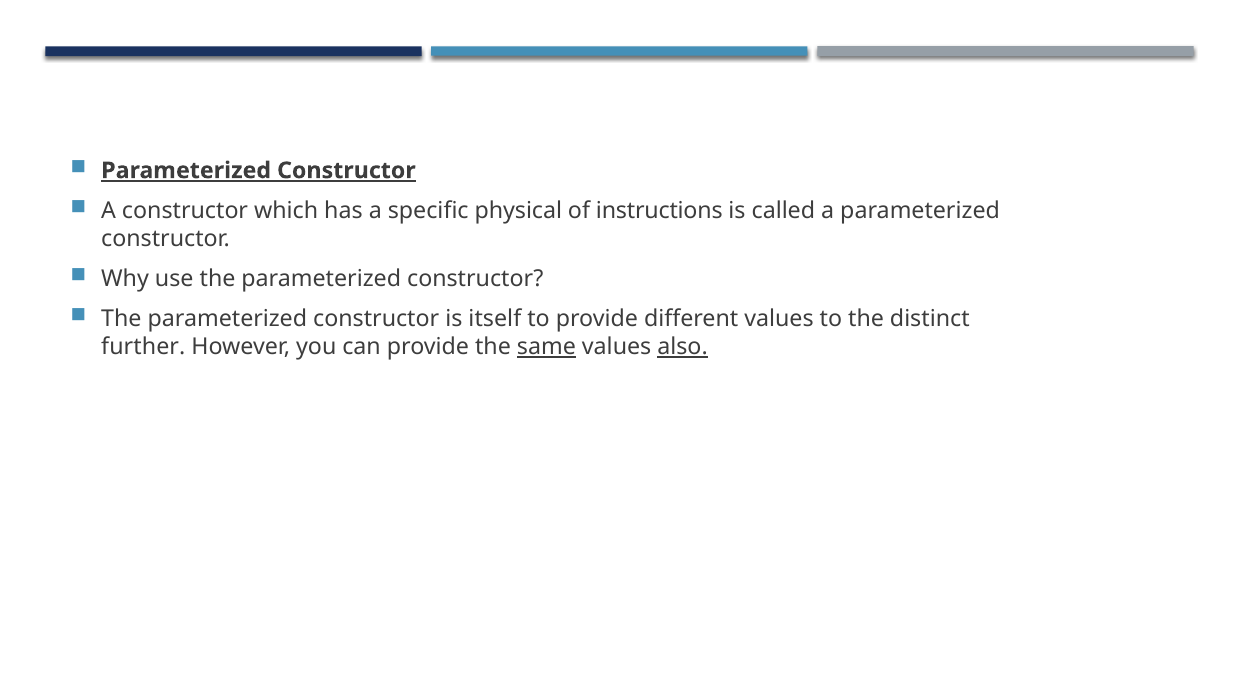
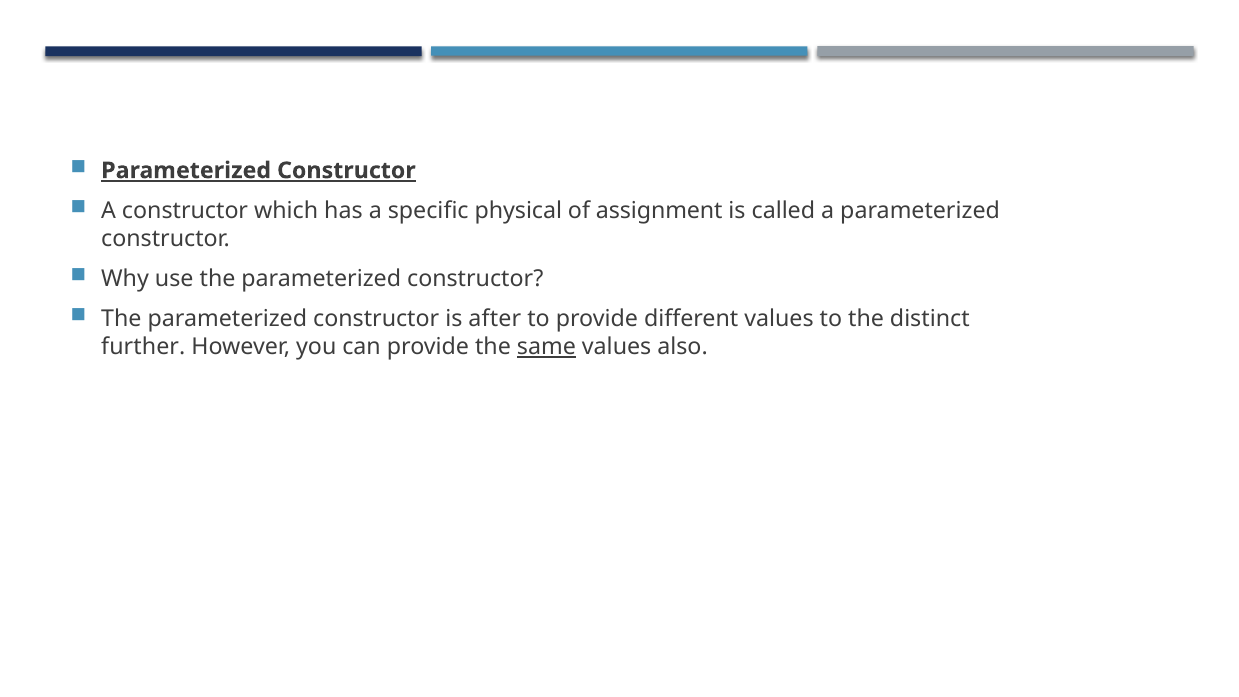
instructions: instructions -> assignment
itself: itself -> after
also underline: present -> none
